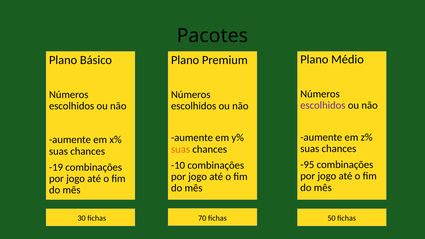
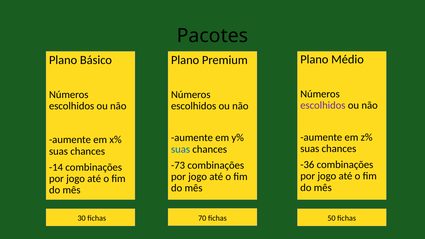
suas at (181, 149) colour: orange -> blue
-95: -95 -> -36
-10: -10 -> -73
-19: -19 -> -14
